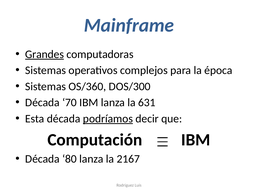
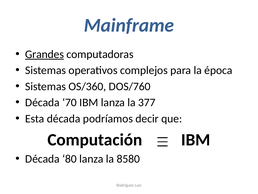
DOS/300: DOS/300 -> DOS/760
631: 631 -> 377
podríamos underline: present -> none
2167: 2167 -> 8580
